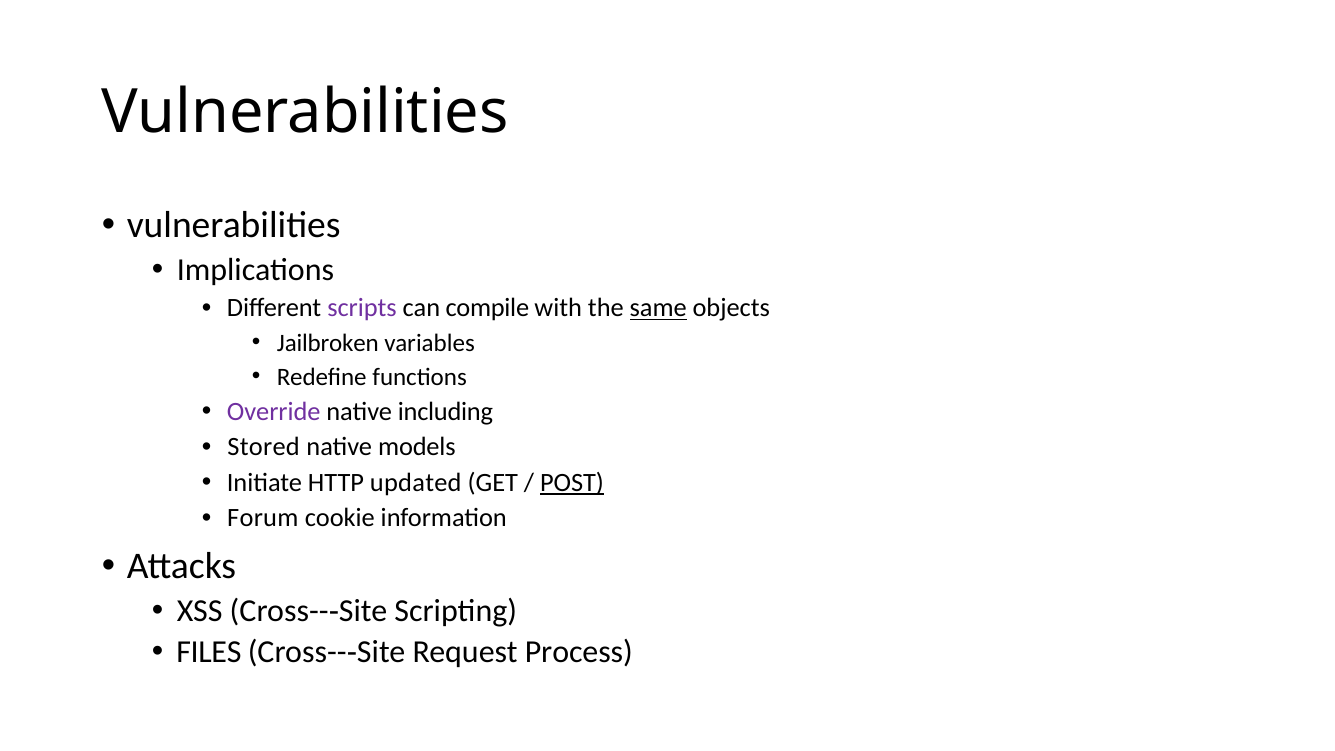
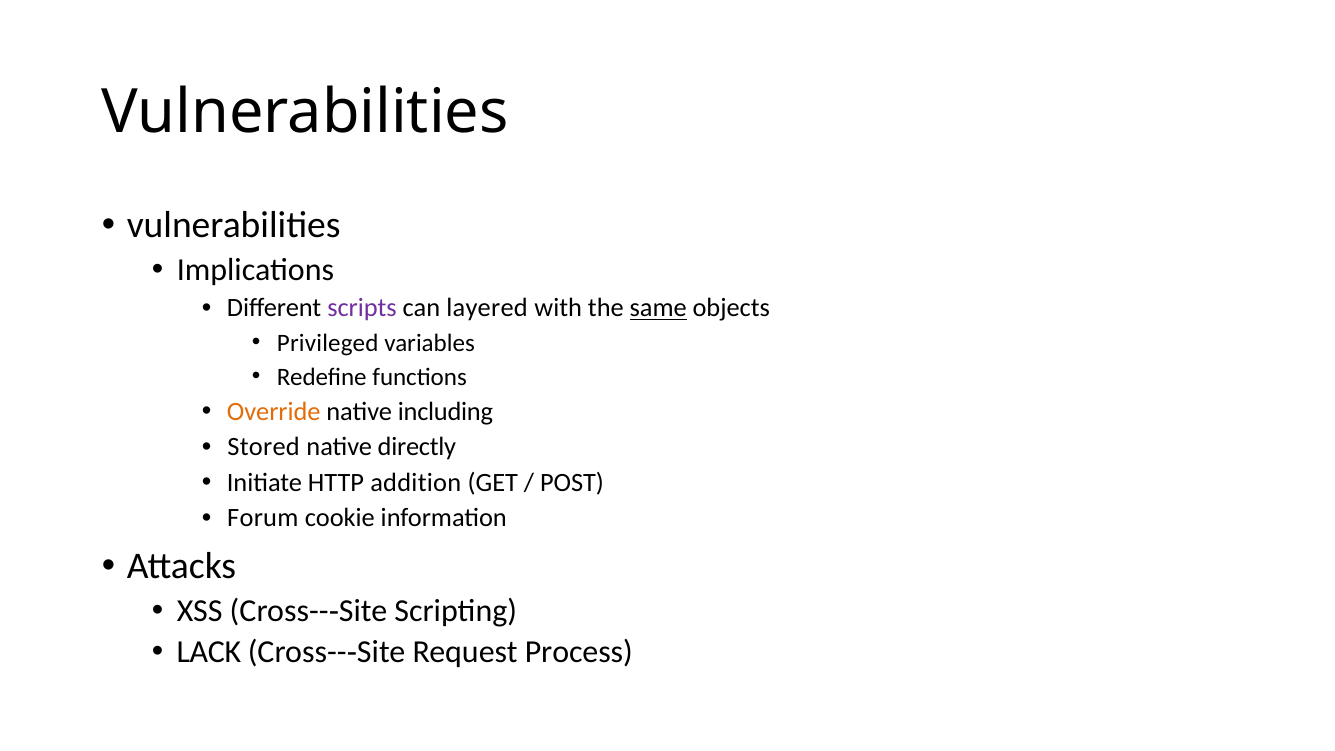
compile: compile -> layered
Jailbroken: Jailbroken -> Privileged
Override colour: purple -> orange
models: models -> directly
updated: updated -> addition
POST underline: present -> none
FILES: FILES -> LACK
